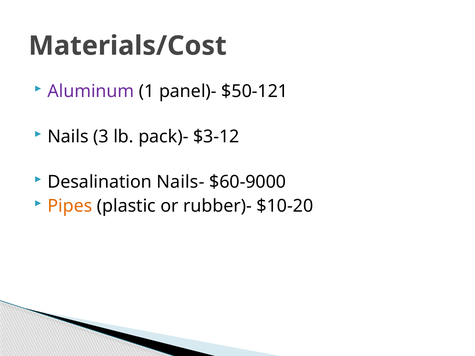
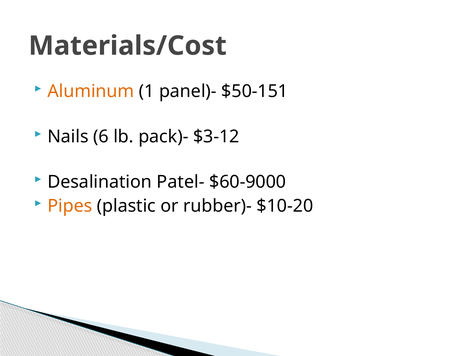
Aluminum colour: purple -> orange
$50-121: $50-121 -> $50-151
3: 3 -> 6
Nails-: Nails- -> Patel-
